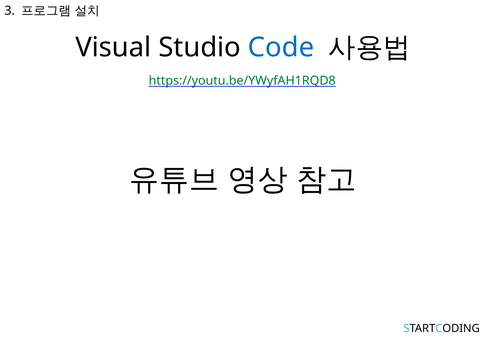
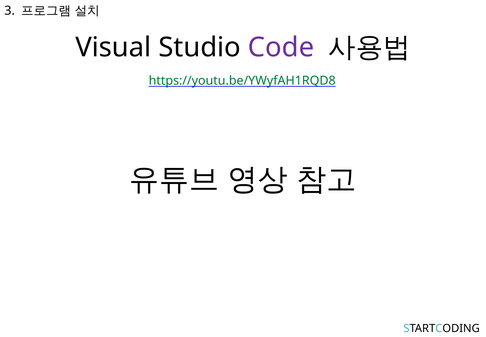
Code colour: blue -> purple
